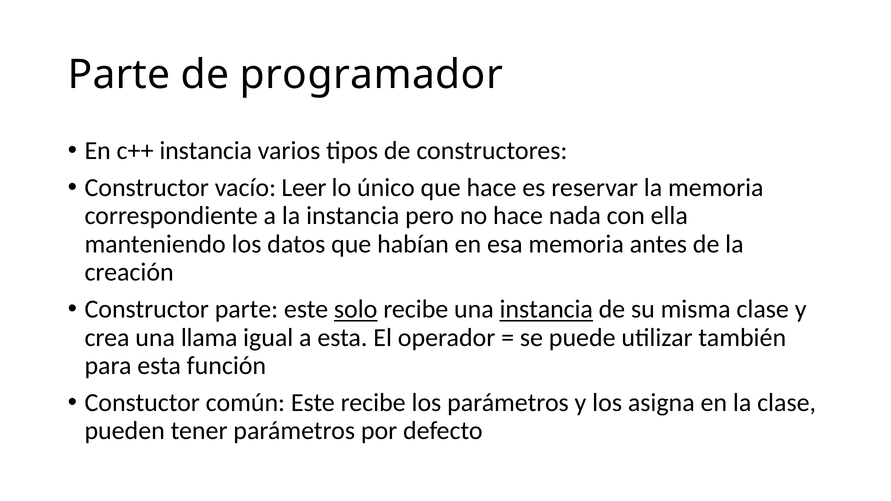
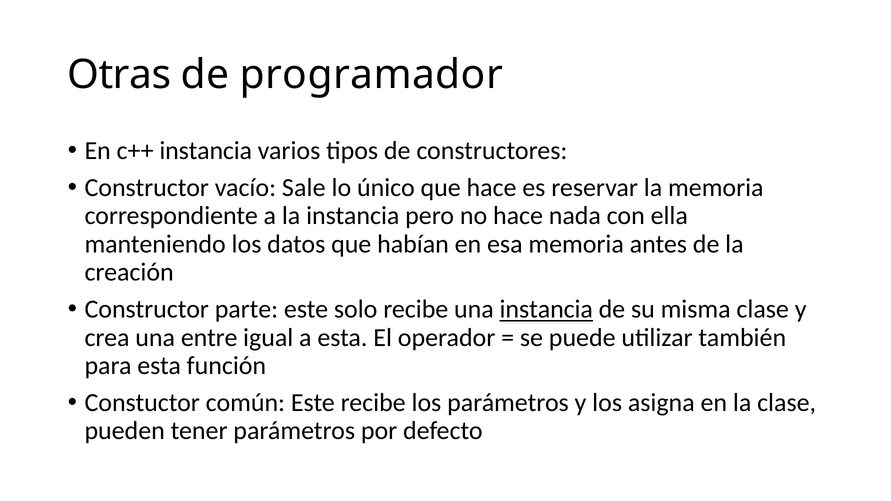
Parte at (119, 75): Parte -> Otras
Leer: Leer -> Sale
solo underline: present -> none
llama: llama -> entre
